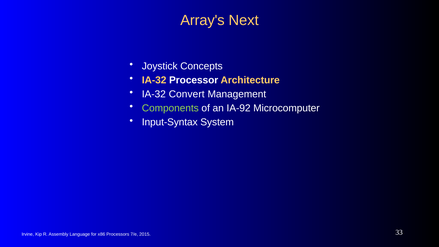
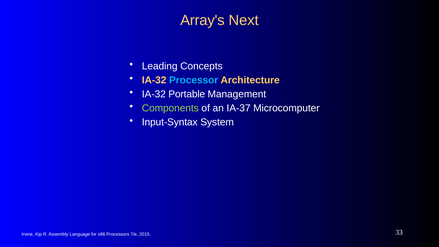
Joystick: Joystick -> Leading
Processor colour: white -> light blue
Convert: Convert -> Portable
IA-92: IA-92 -> IA-37
